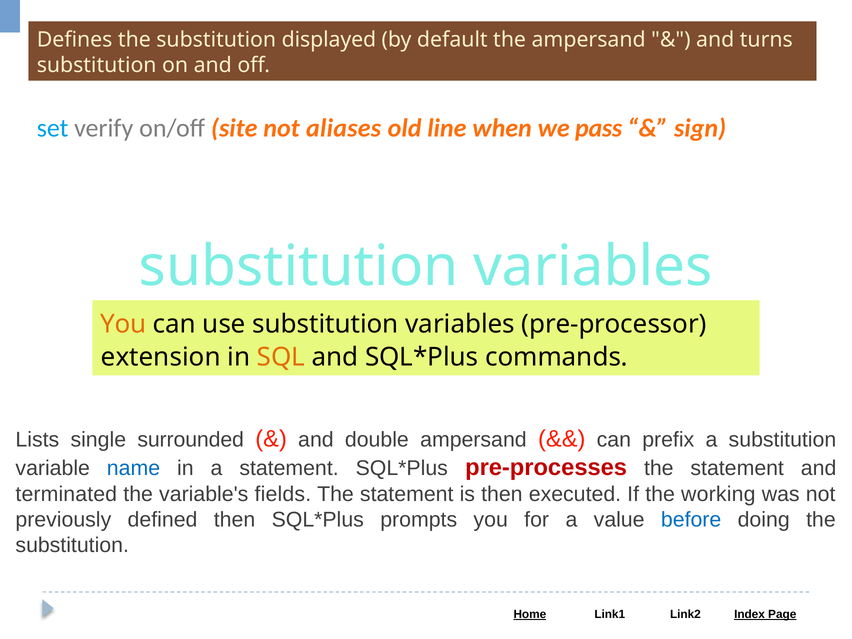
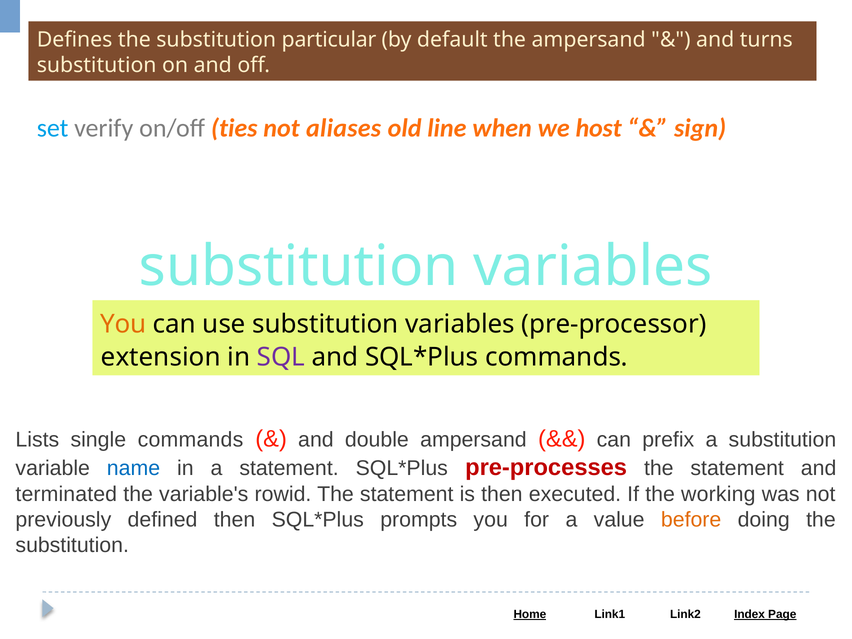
displayed: displayed -> particular
site: site -> ties
pass: pass -> host
SQL colour: orange -> purple
single surrounded: surrounded -> commands
fields: fields -> rowid
before colour: blue -> orange
